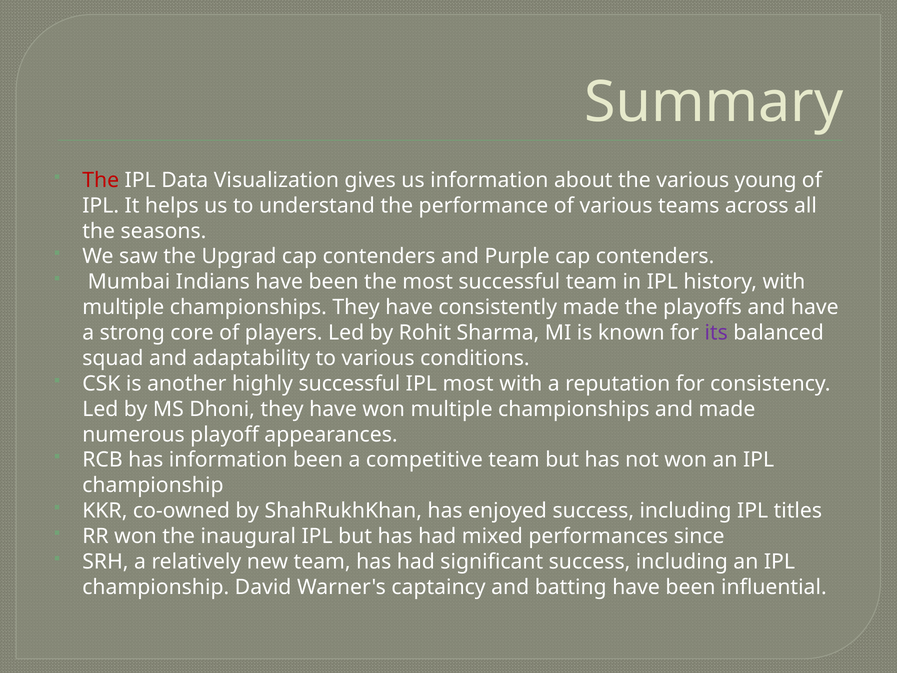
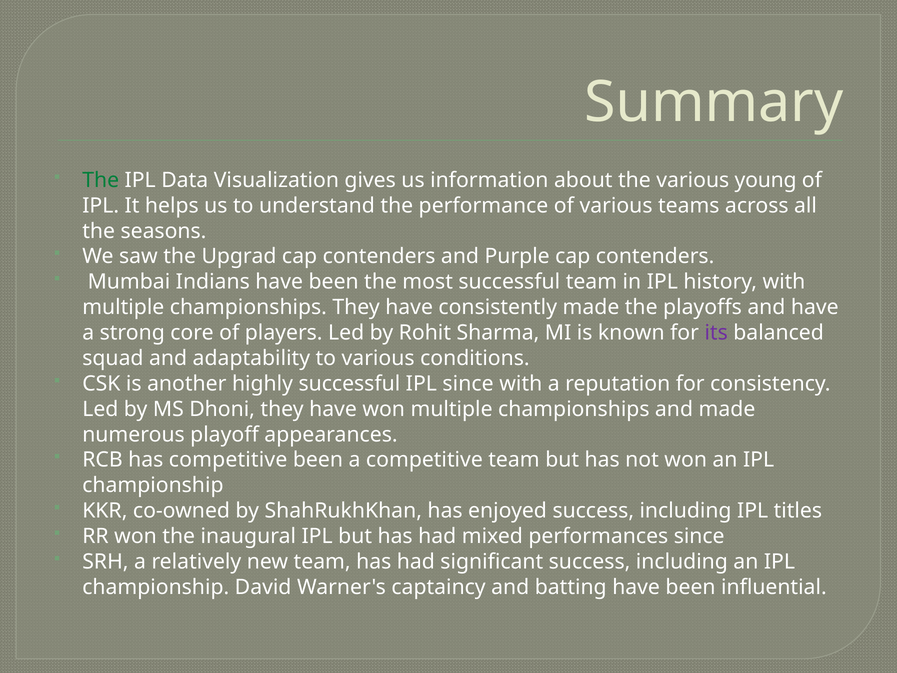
The at (101, 180) colour: red -> green
IPL most: most -> since
has information: information -> competitive
